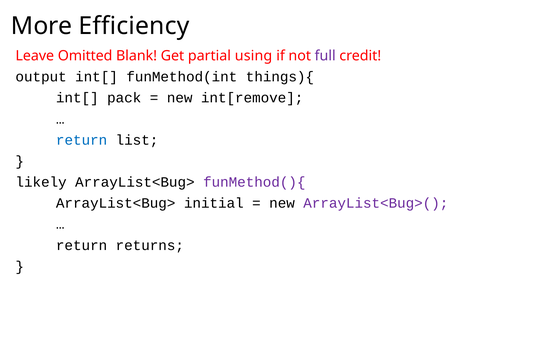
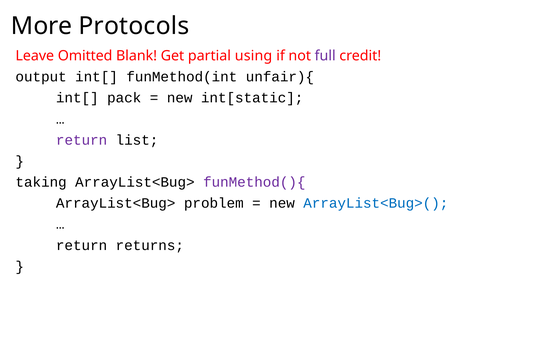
Efficiency: Efficiency -> Protocols
things){: things){ -> unfair){
int[remove: int[remove -> int[static
return at (82, 140) colour: blue -> purple
likely: likely -> taking
initial: initial -> problem
ArrayList<Bug>( colour: purple -> blue
